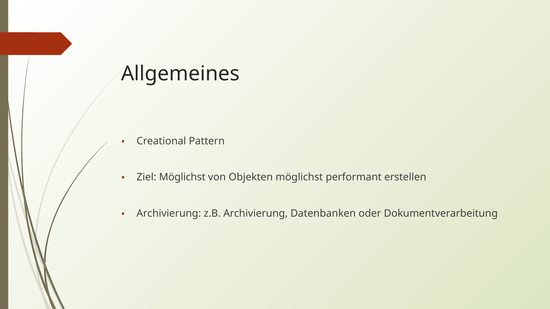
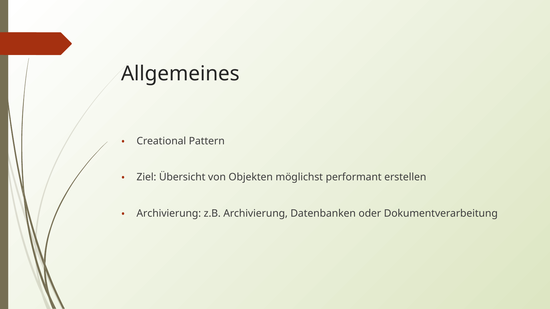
Ziel Möglichst: Möglichst -> Übersicht
